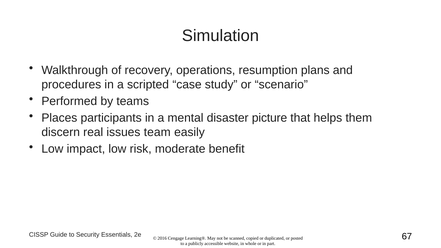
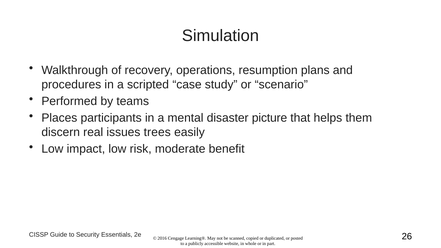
team: team -> trees
67: 67 -> 26
